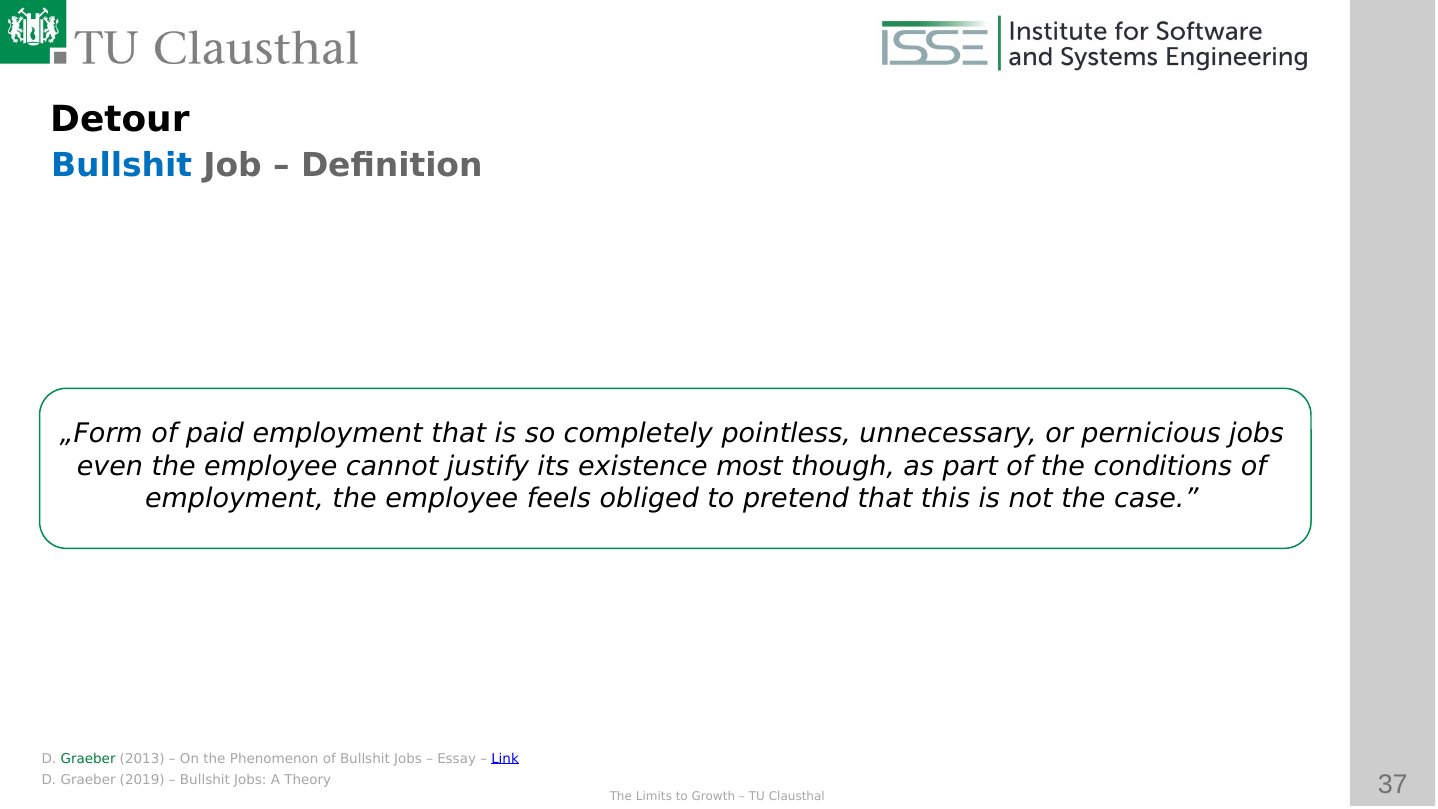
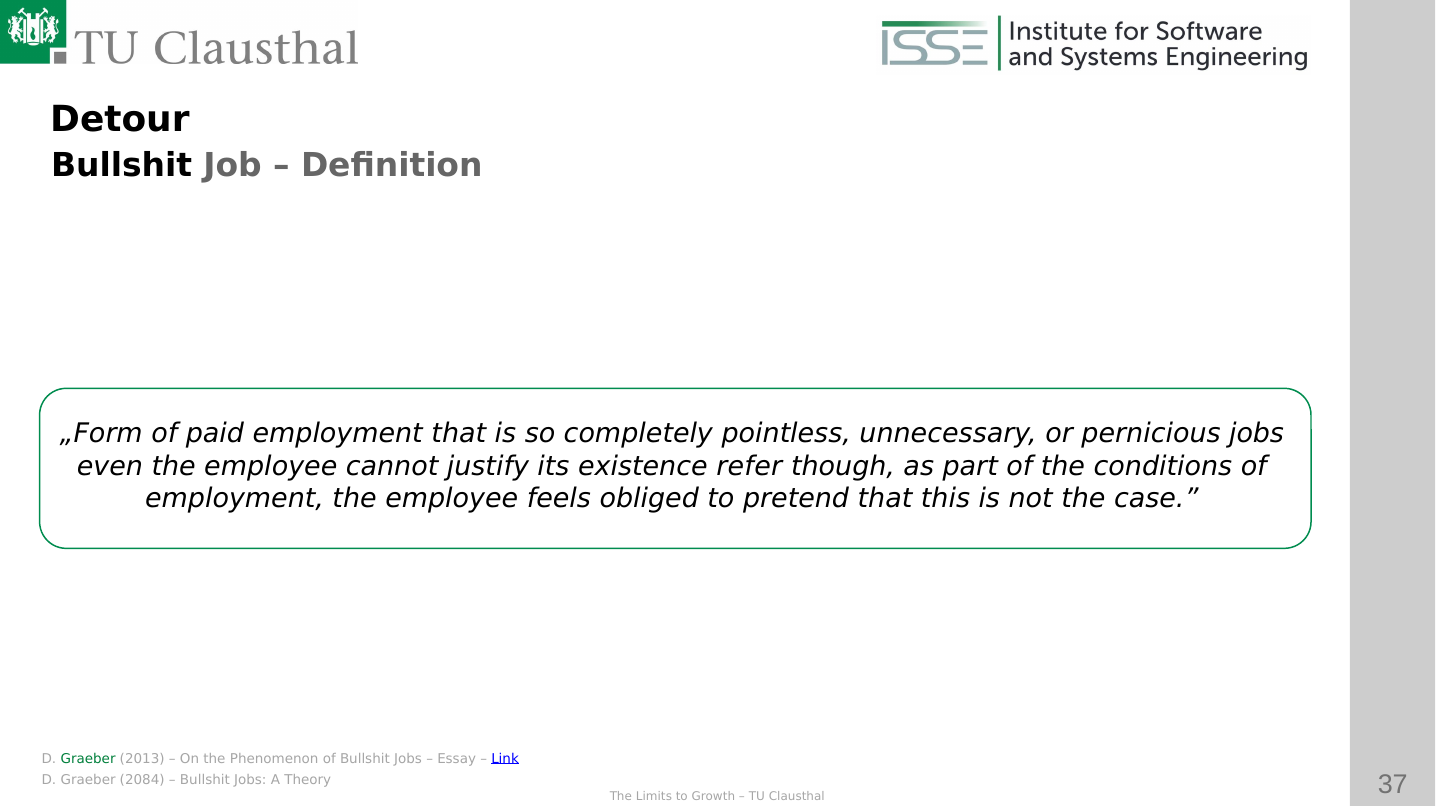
Bullshit at (122, 166) colour: blue -> black
most: most -> refer
2019: 2019 -> 2084
